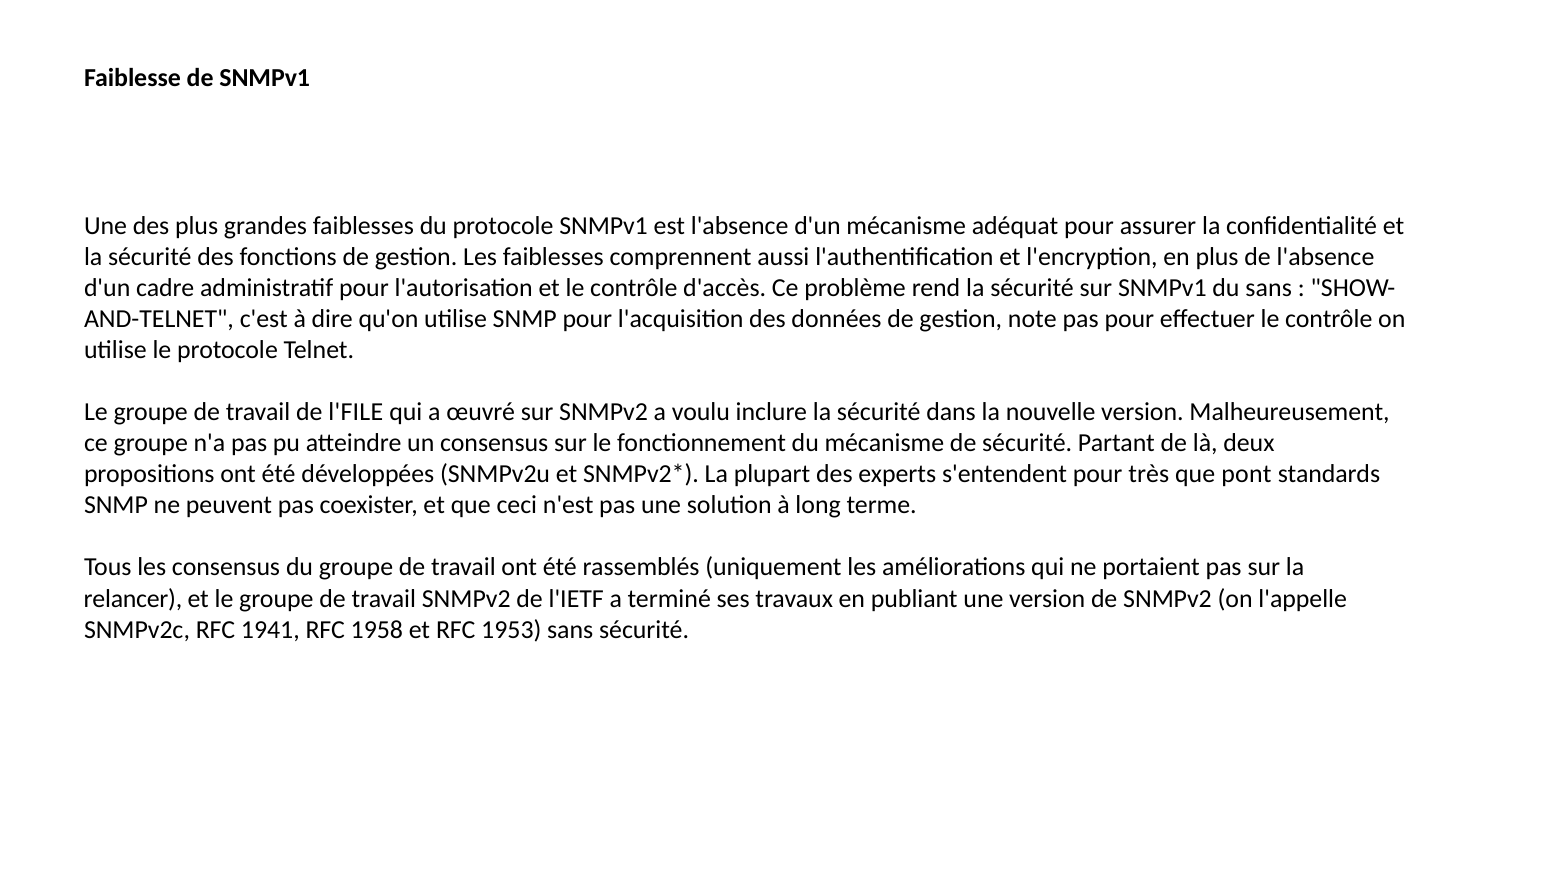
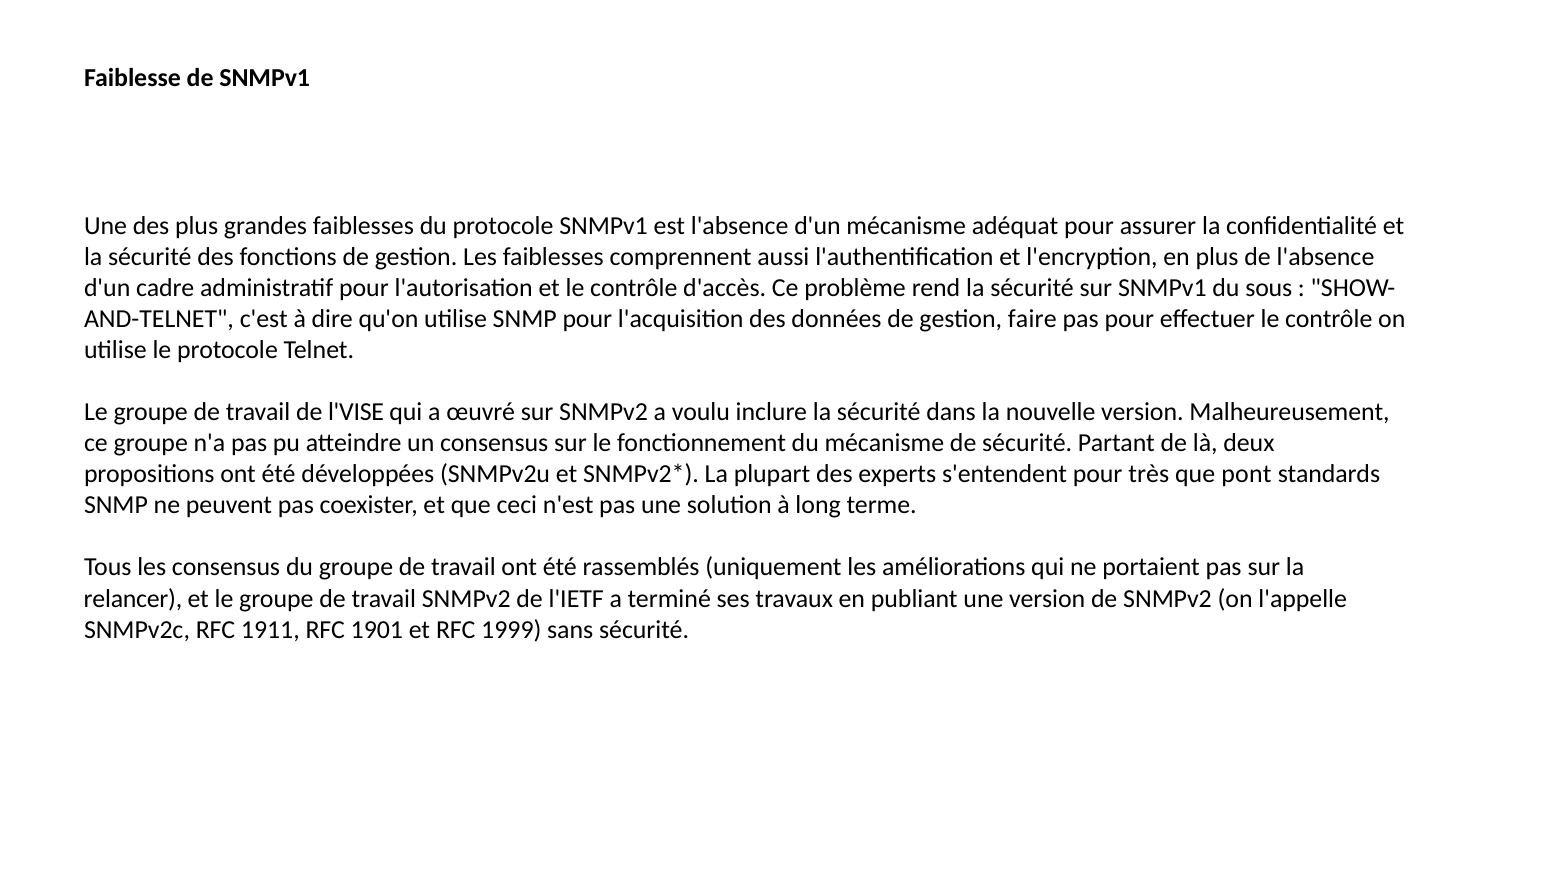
du sans: sans -> sous
note: note -> faire
l'FILE: l'FILE -> l'VISE
1941: 1941 -> 1911
1958: 1958 -> 1901
1953: 1953 -> 1999
